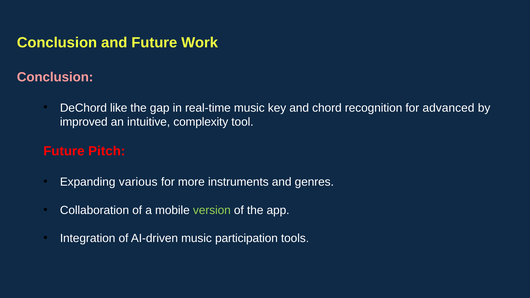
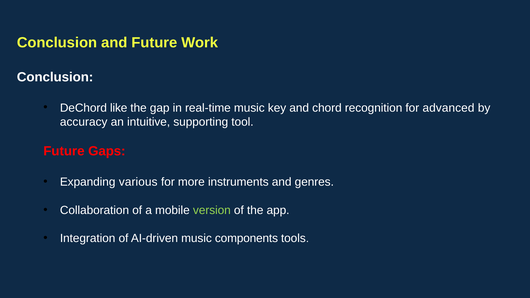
Conclusion at (55, 77) colour: pink -> white
improved: improved -> accuracy
complexity: complexity -> supporting
Pitch: Pitch -> Gaps
participation: participation -> components
